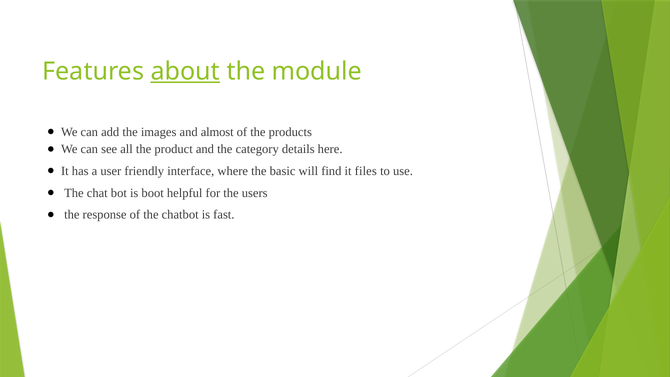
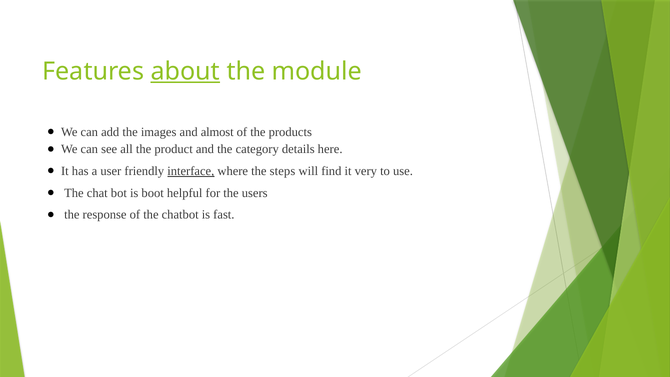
interface underline: none -> present
basic: basic -> steps
files: files -> very
